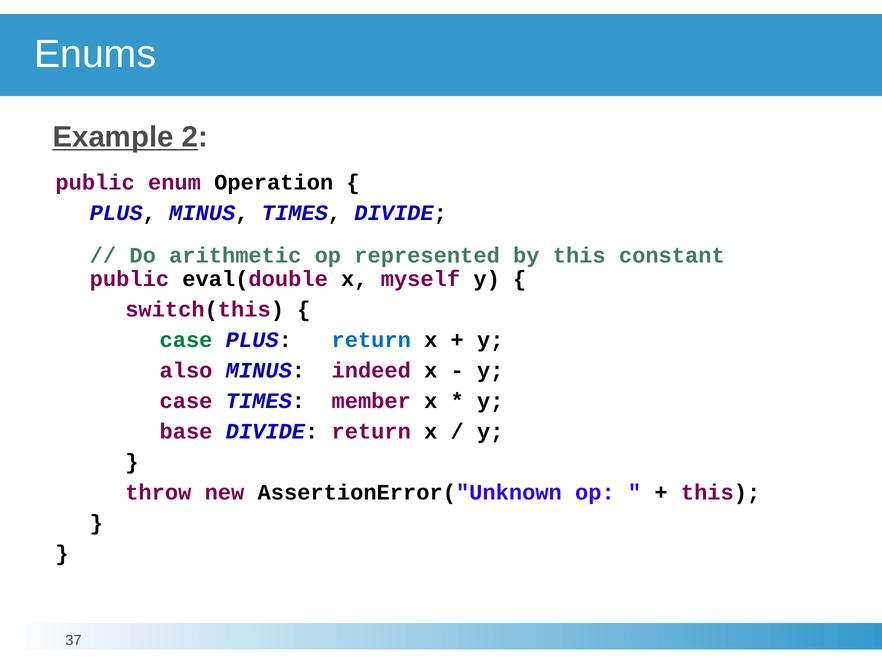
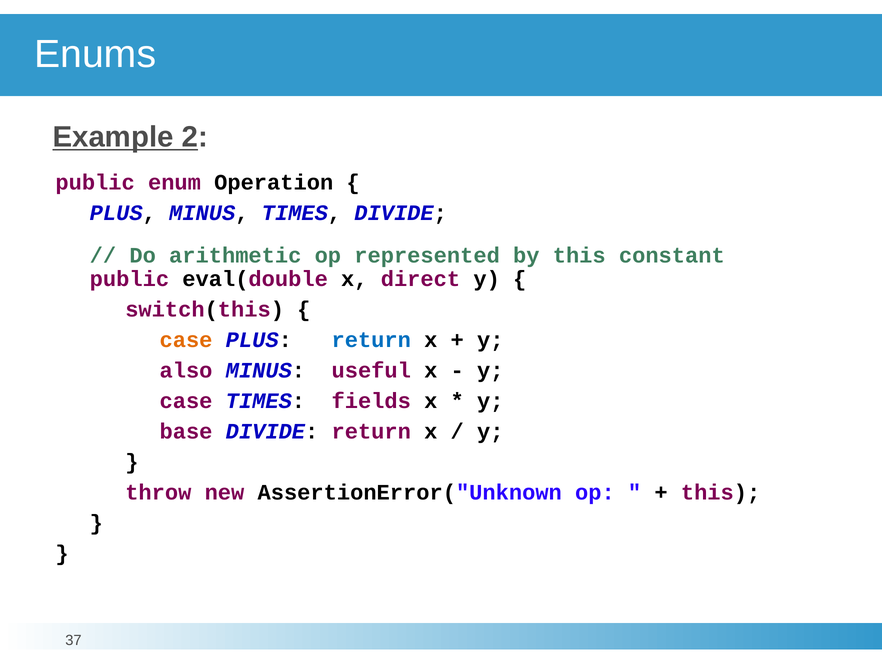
myself: myself -> direct
case at (186, 340) colour: green -> orange
indeed: indeed -> useful
member: member -> fields
